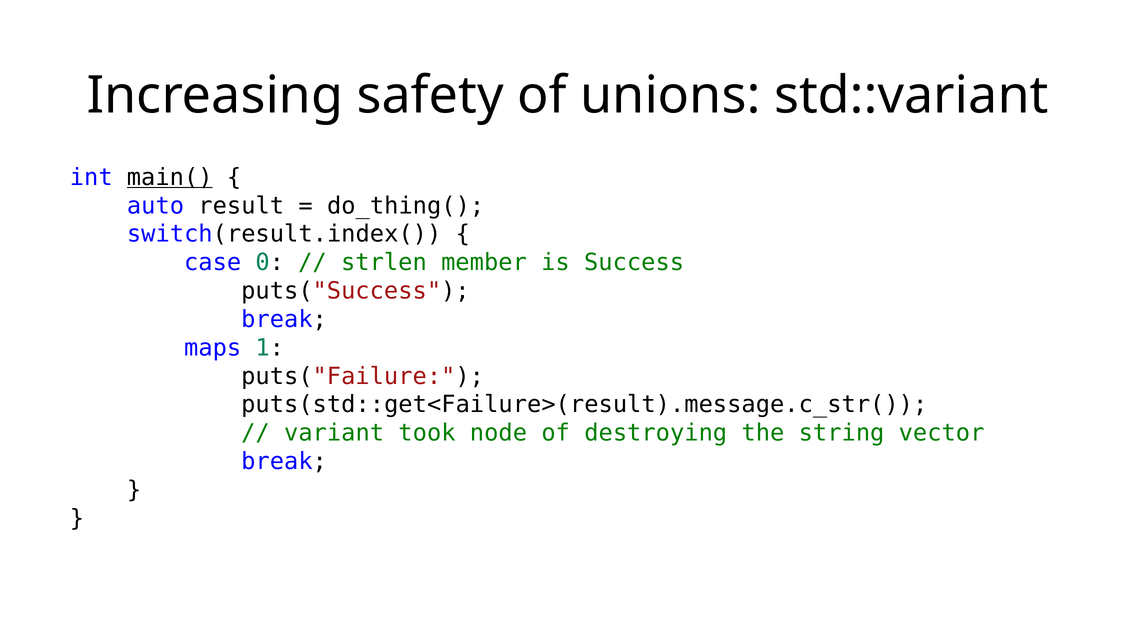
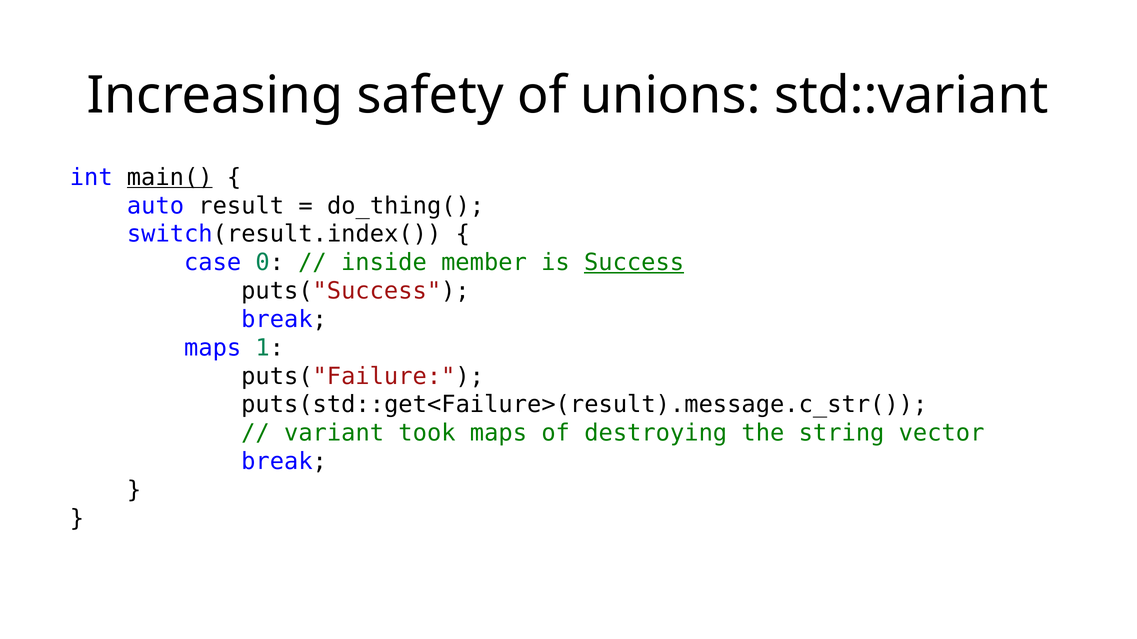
strlen: strlen -> inside
Success underline: none -> present
took node: node -> maps
